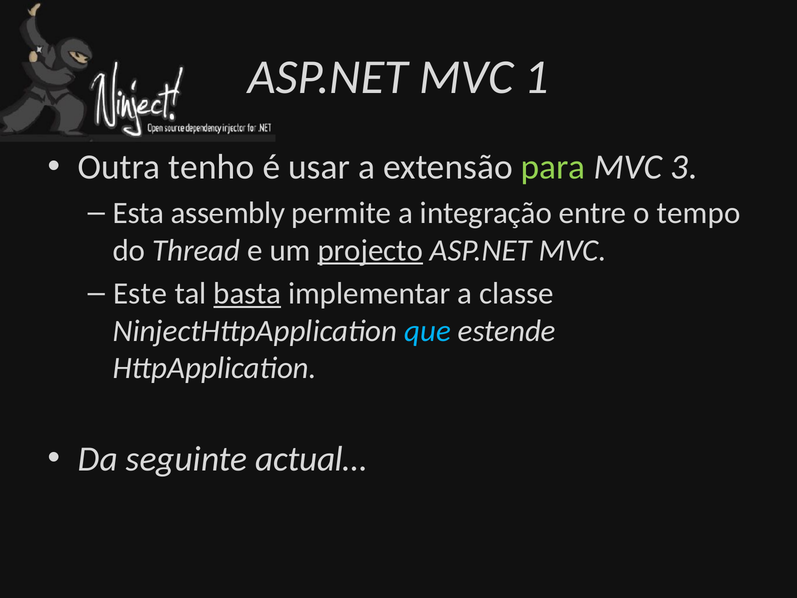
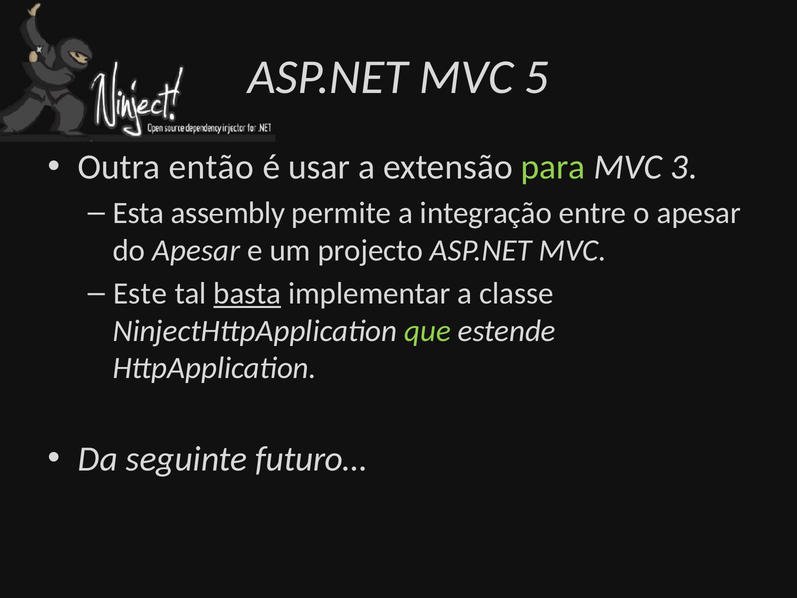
1: 1 -> 5
tenho: tenho -> então
o tempo: tempo -> apesar
do Thread: Thread -> Apesar
projecto underline: present -> none
que colour: light blue -> light green
actual…: actual… -> futuro…
